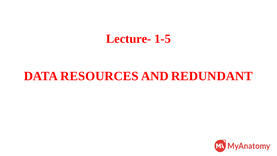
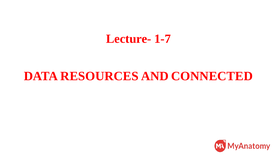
1-5: 1-5 -> 1-7
REDUNDANT: REDUNDANT -> CONNECTED
